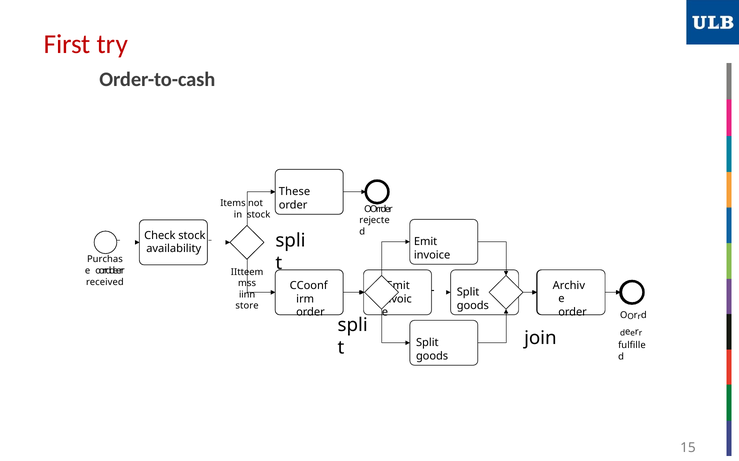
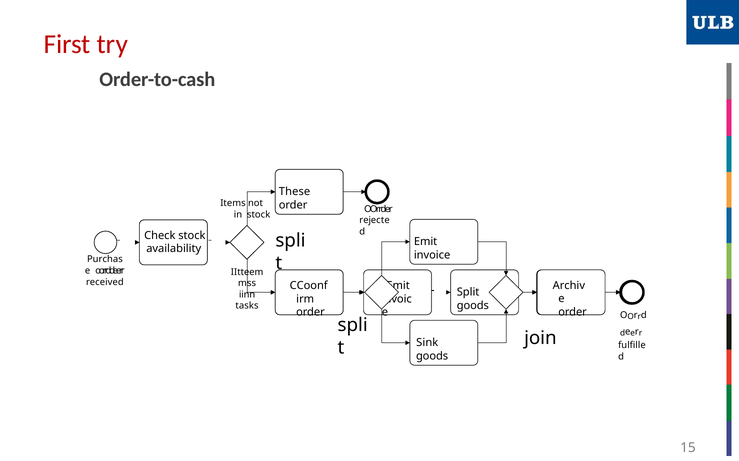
store: store -> tasks
Split at (427, 343): Split -> Sink
